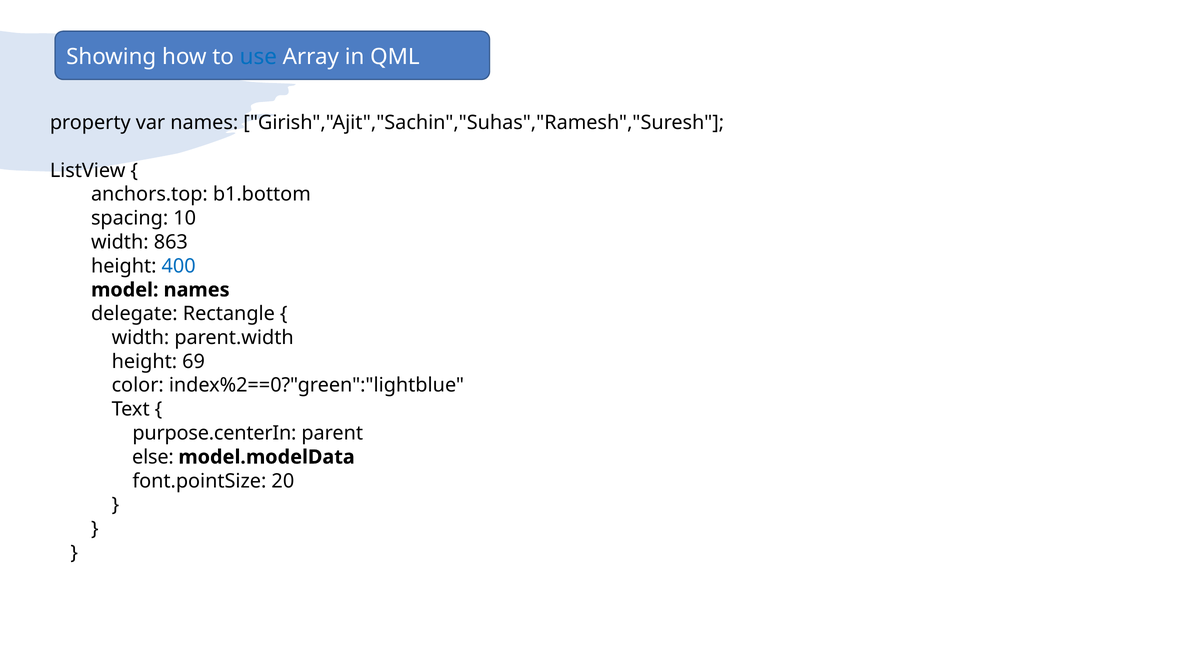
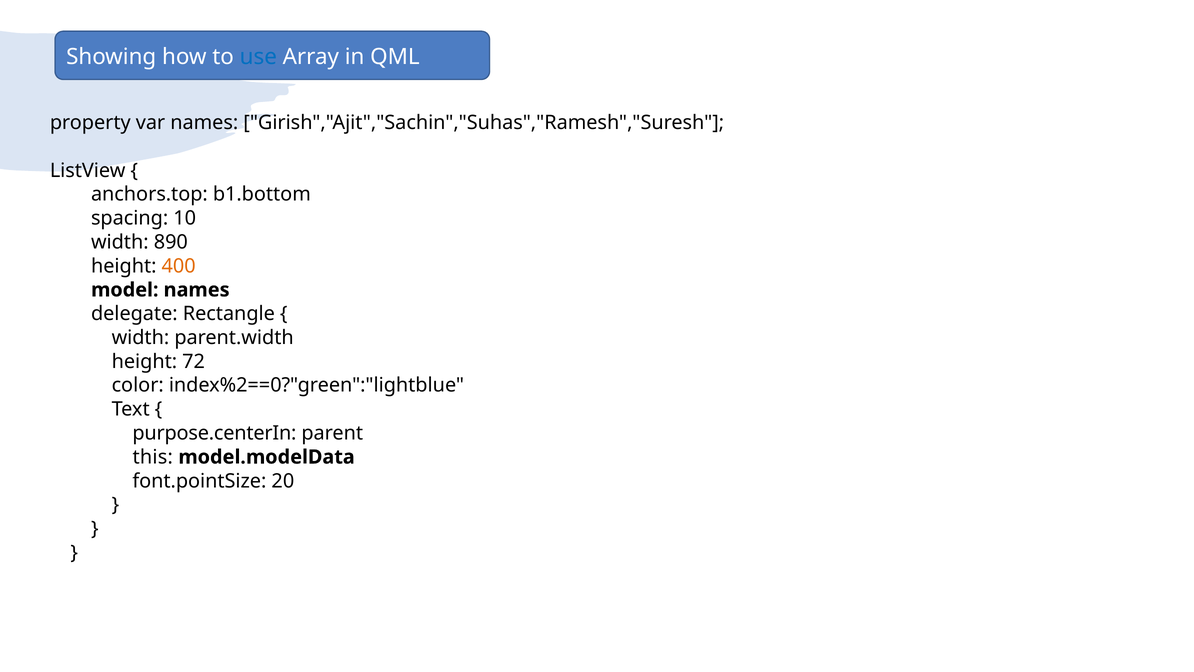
863: 863 -> 890
400 colour: blue -> orange
69: 69 -> 72
else: else -> this
